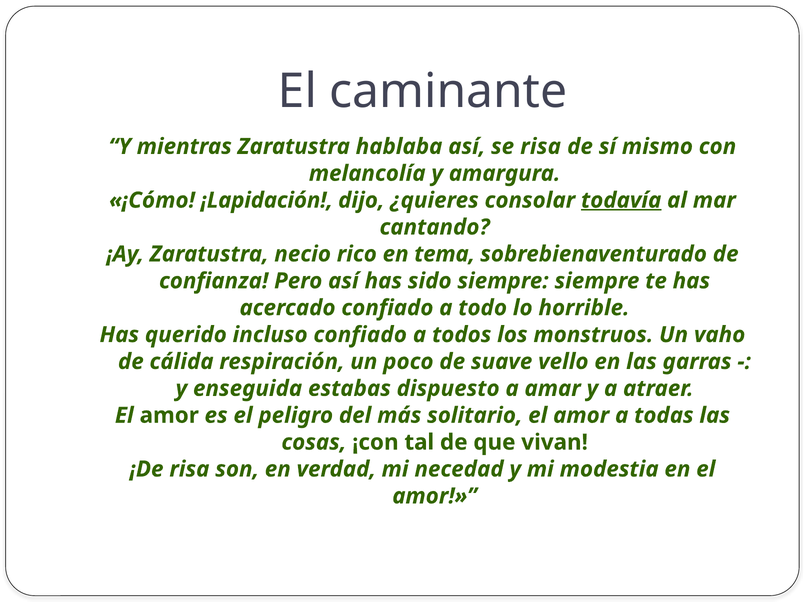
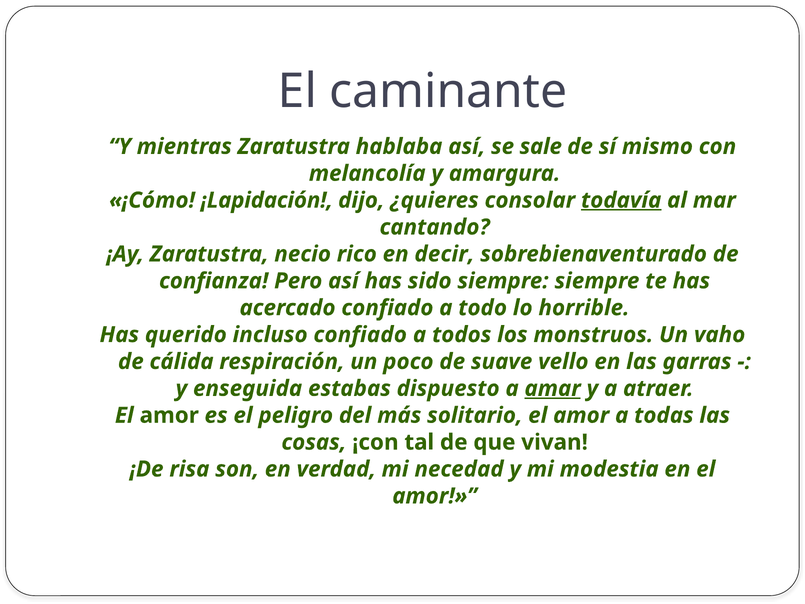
se risa: risa -> sale
tema: tema -> decir
amar underline: none -> present
